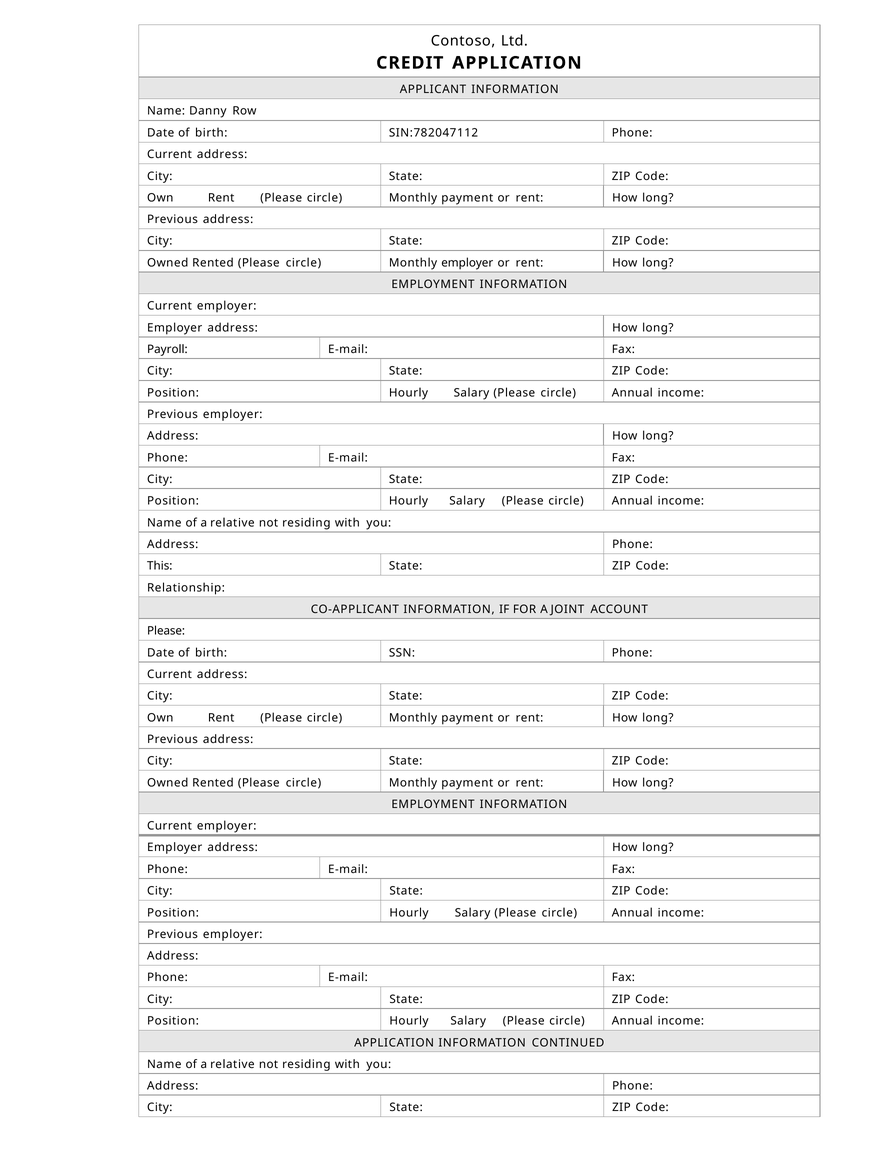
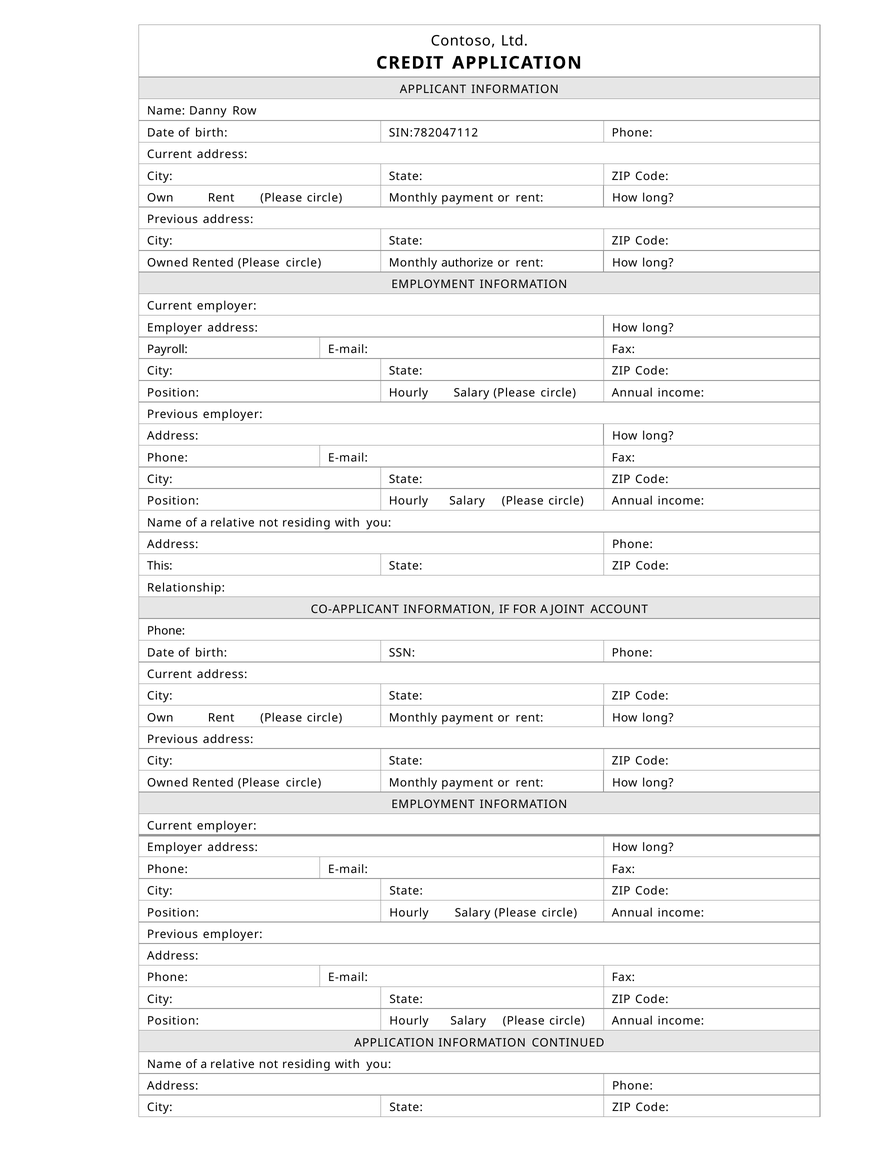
Monthly employer: employer -> authorize
Please at (166, 631): Please -> Phone
